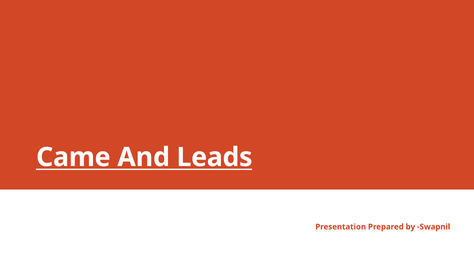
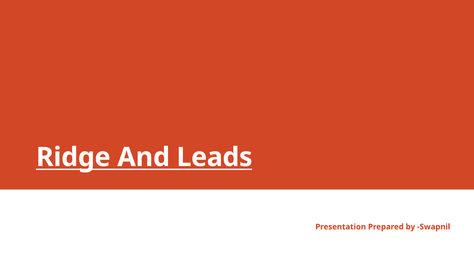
Came: Came -> Ridge
